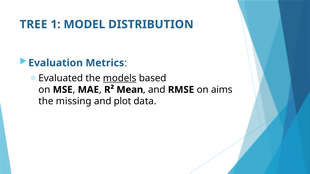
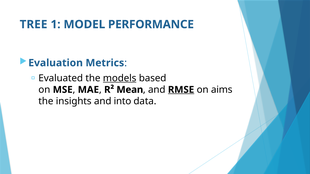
DISTRIBUTION: DISTRIBUTION -> PERFORMANCE
RMSE underline: none -> present
missing: missing -> insights
plot: plot -> into
